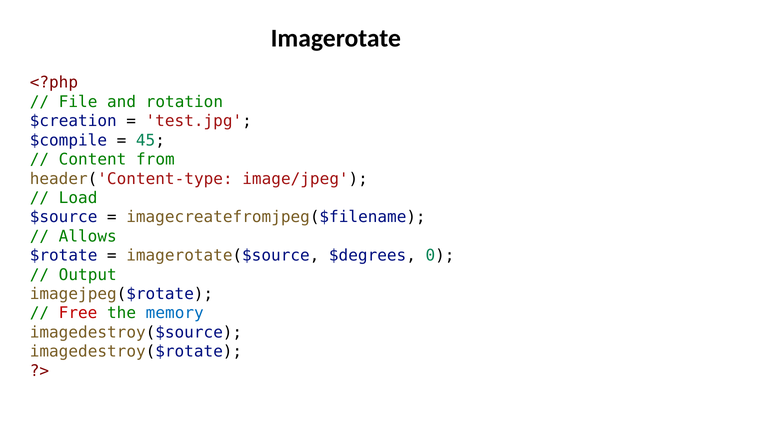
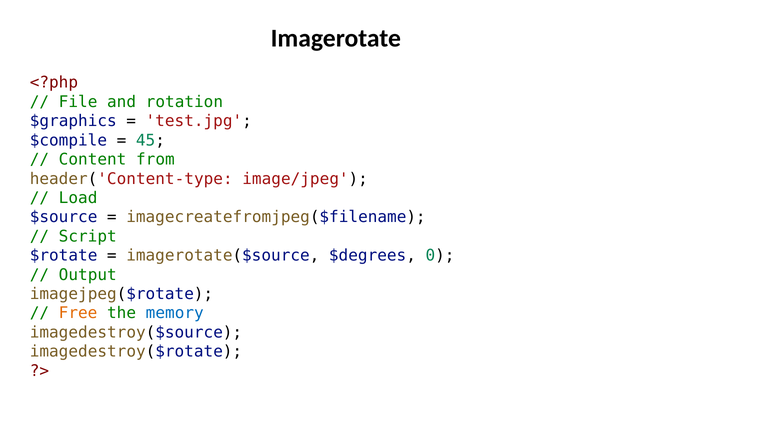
$creation: $creation -> $graphics
Allows: Allows -> Script
Free colour: red -> orange
